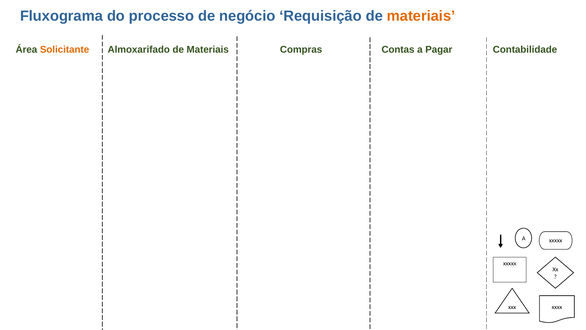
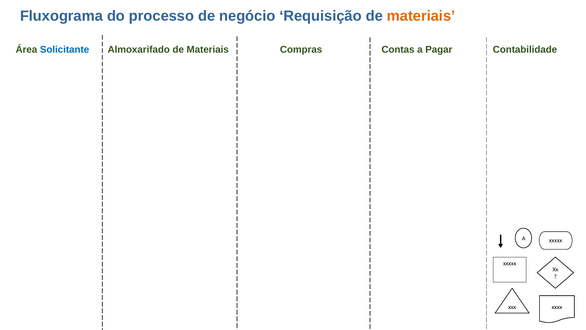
Solicitante colour: orange -> blue
